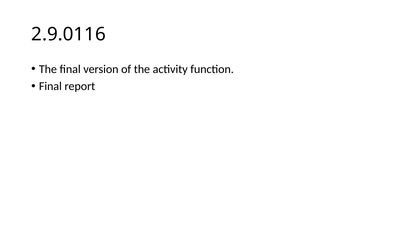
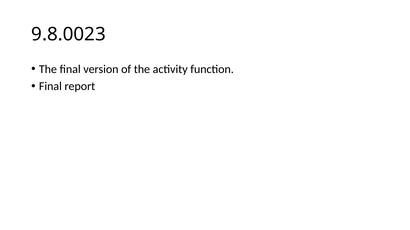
2.9.0116: 2.9.0116 -> 9.8.0023
